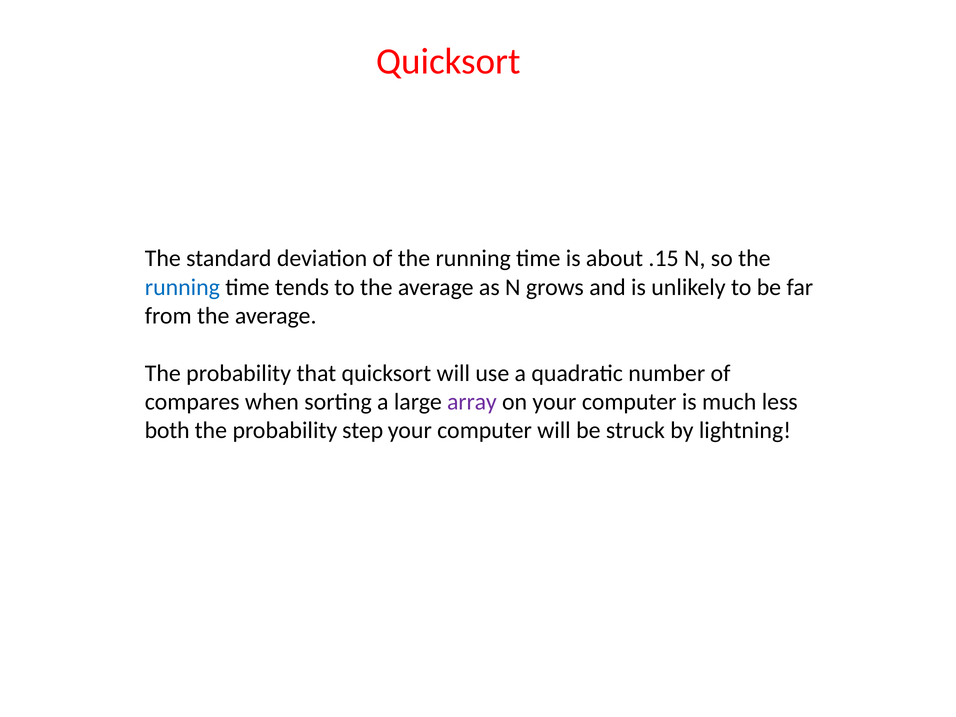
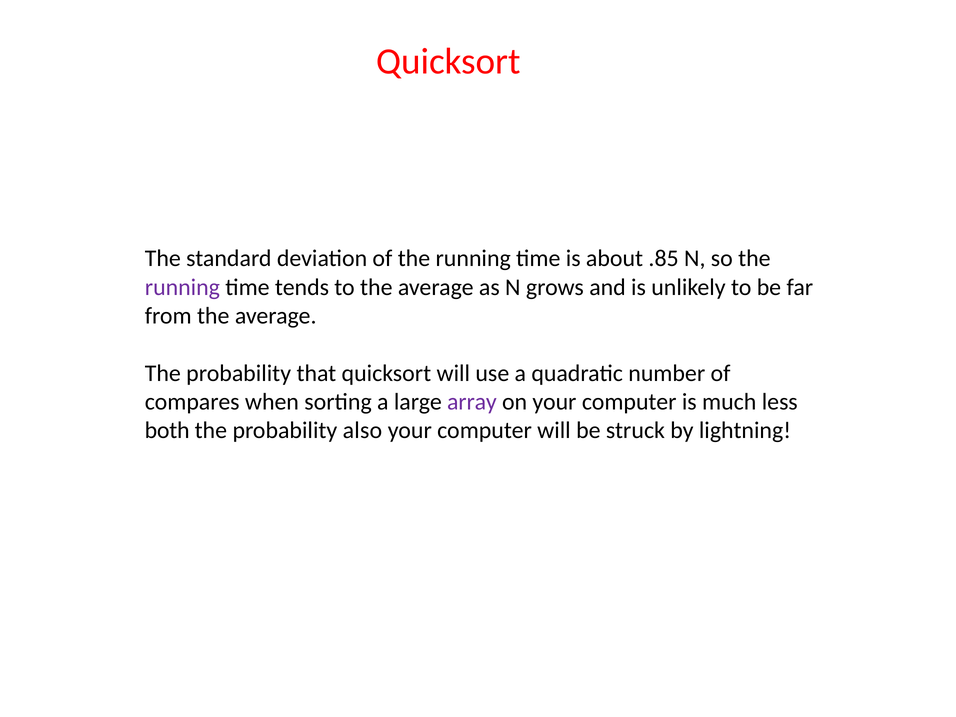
.15: .15 -> .85
running at (182, 287) colour: blue -> purple
step: step -> also
